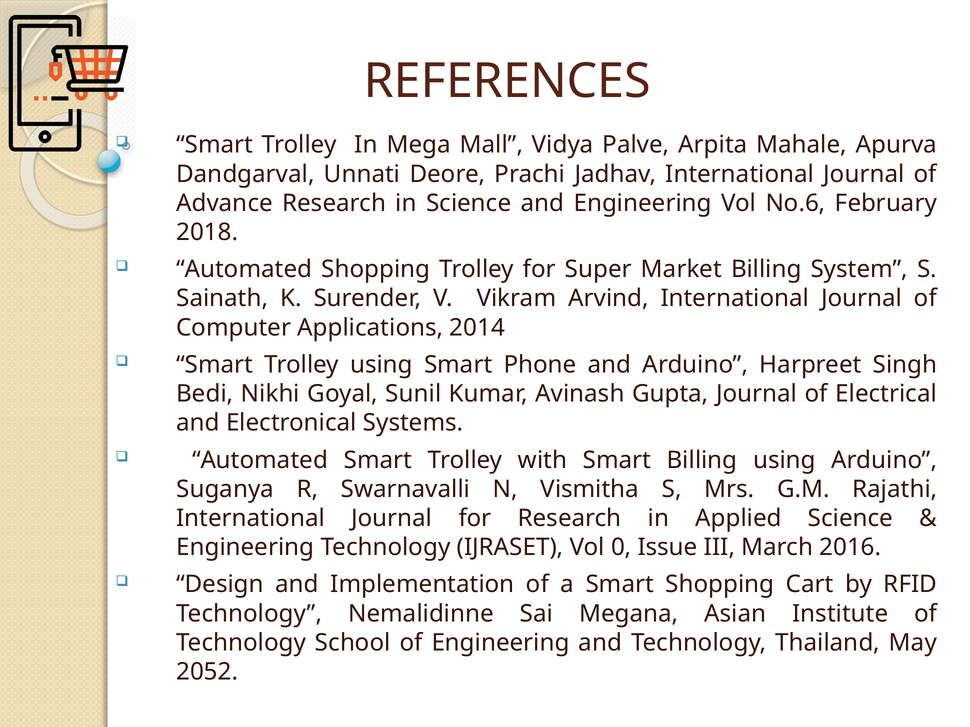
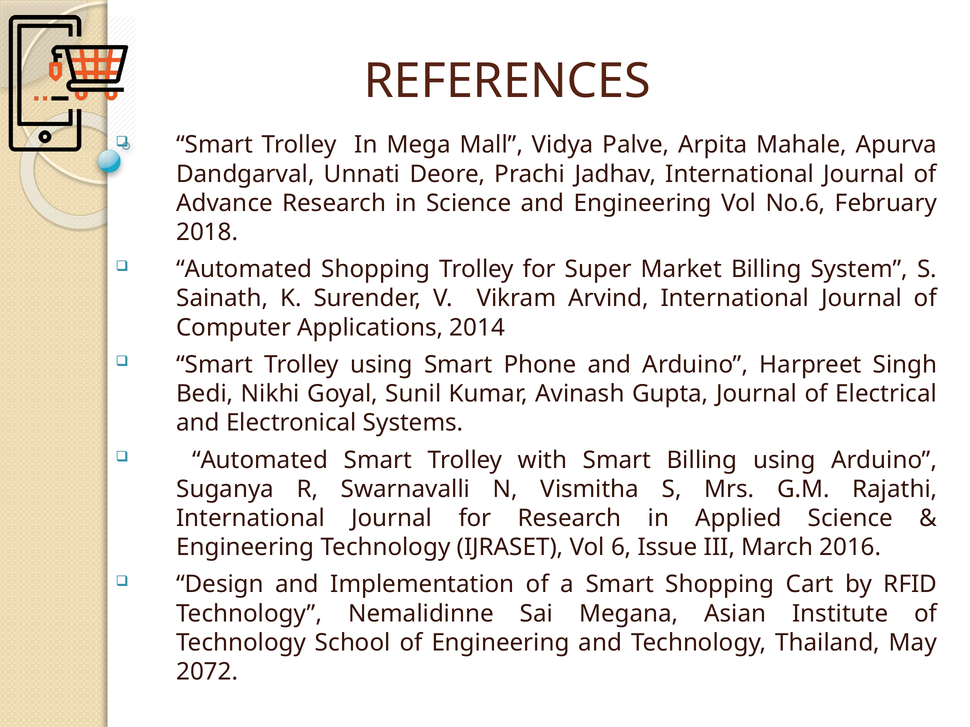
0: 0 -> 6
2052: 2052 -> 2072
